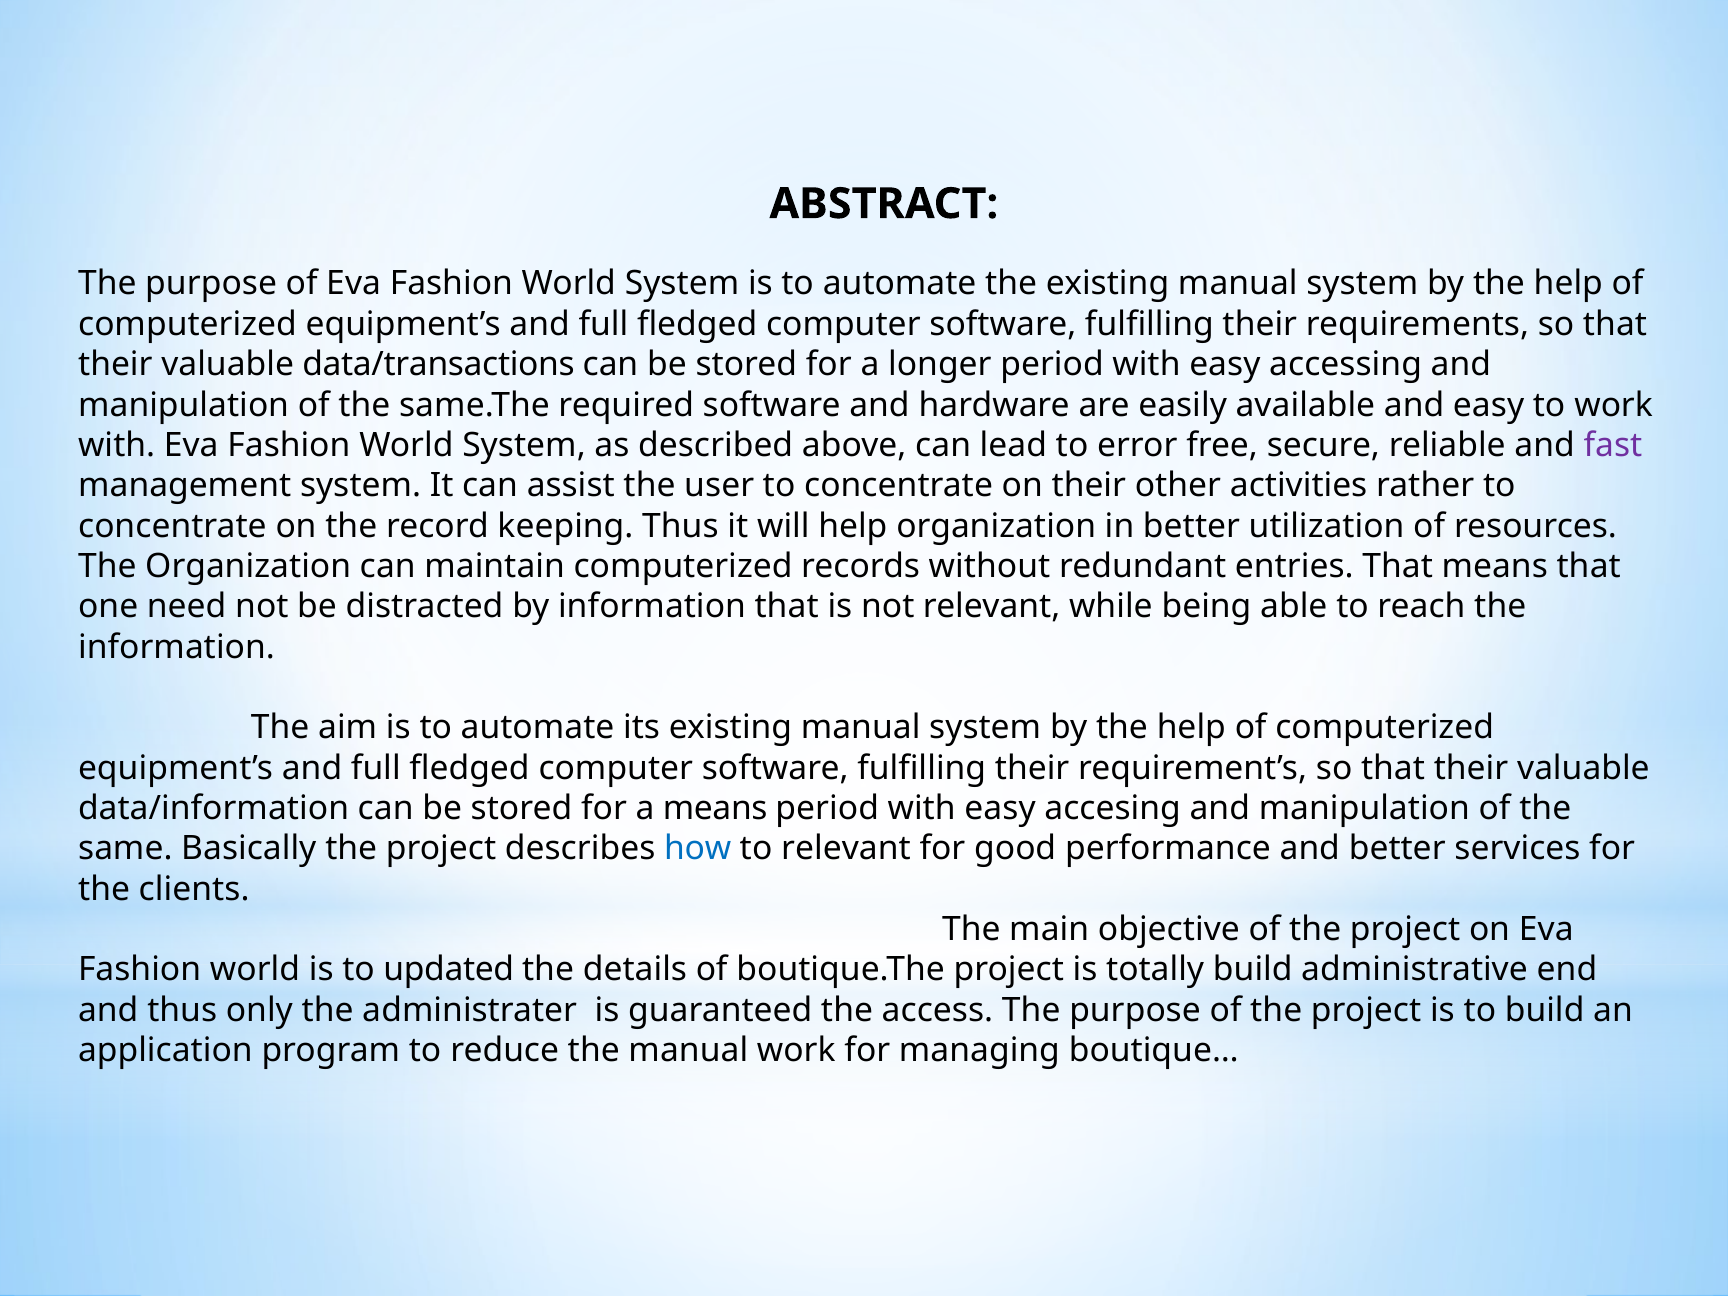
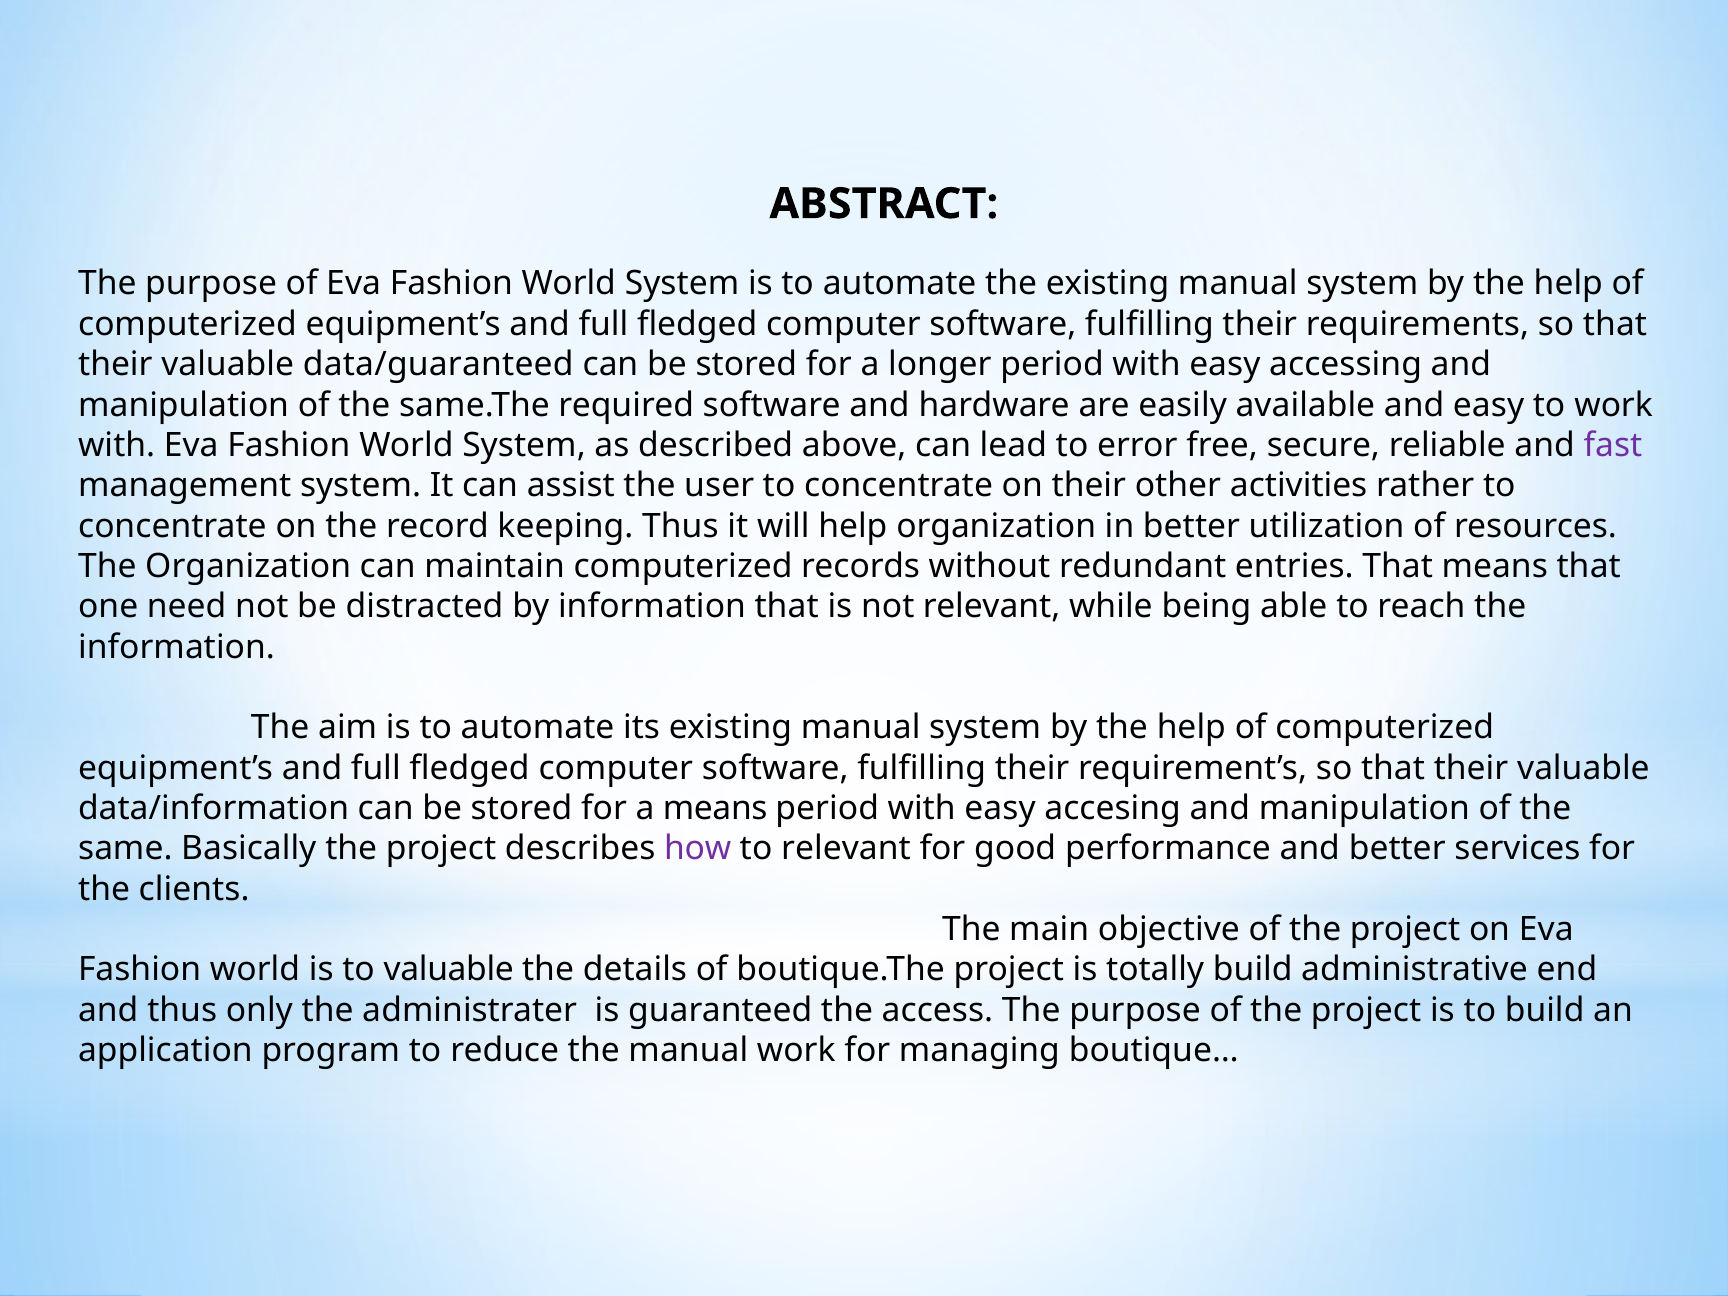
data/transactions: data/transactions -> data/guaranteed
how colour: blue -> purple
to updated: updated -> valuable
